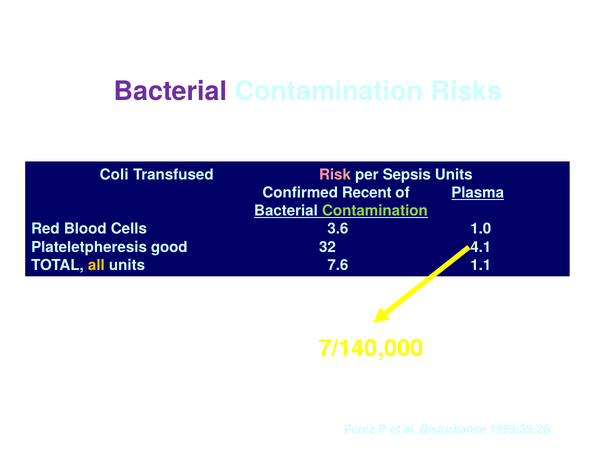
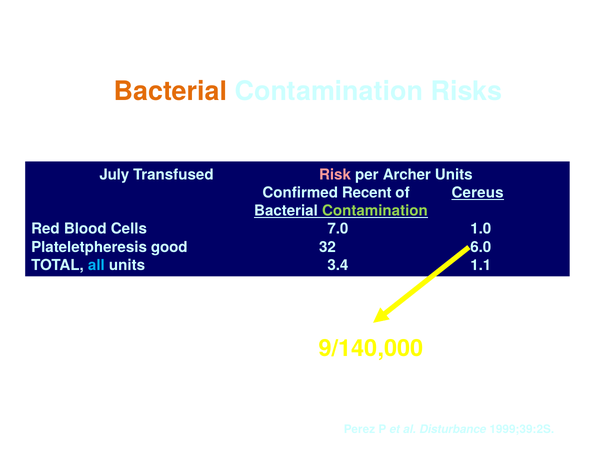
Bacterial at (170, 92) colour: purple -> orange
Coli: Coli -> July
Sepsis: Sepsis -> Archer
Plasma: Plasma -> Cereus
3.6: 3.6 -> 7.0
4.1: 4.1 -> 6.0
all colour: yellow -> light blue
7.6: 7.6 -> 3.4
7/140,000: 7/140,000 -> 9/140,000
